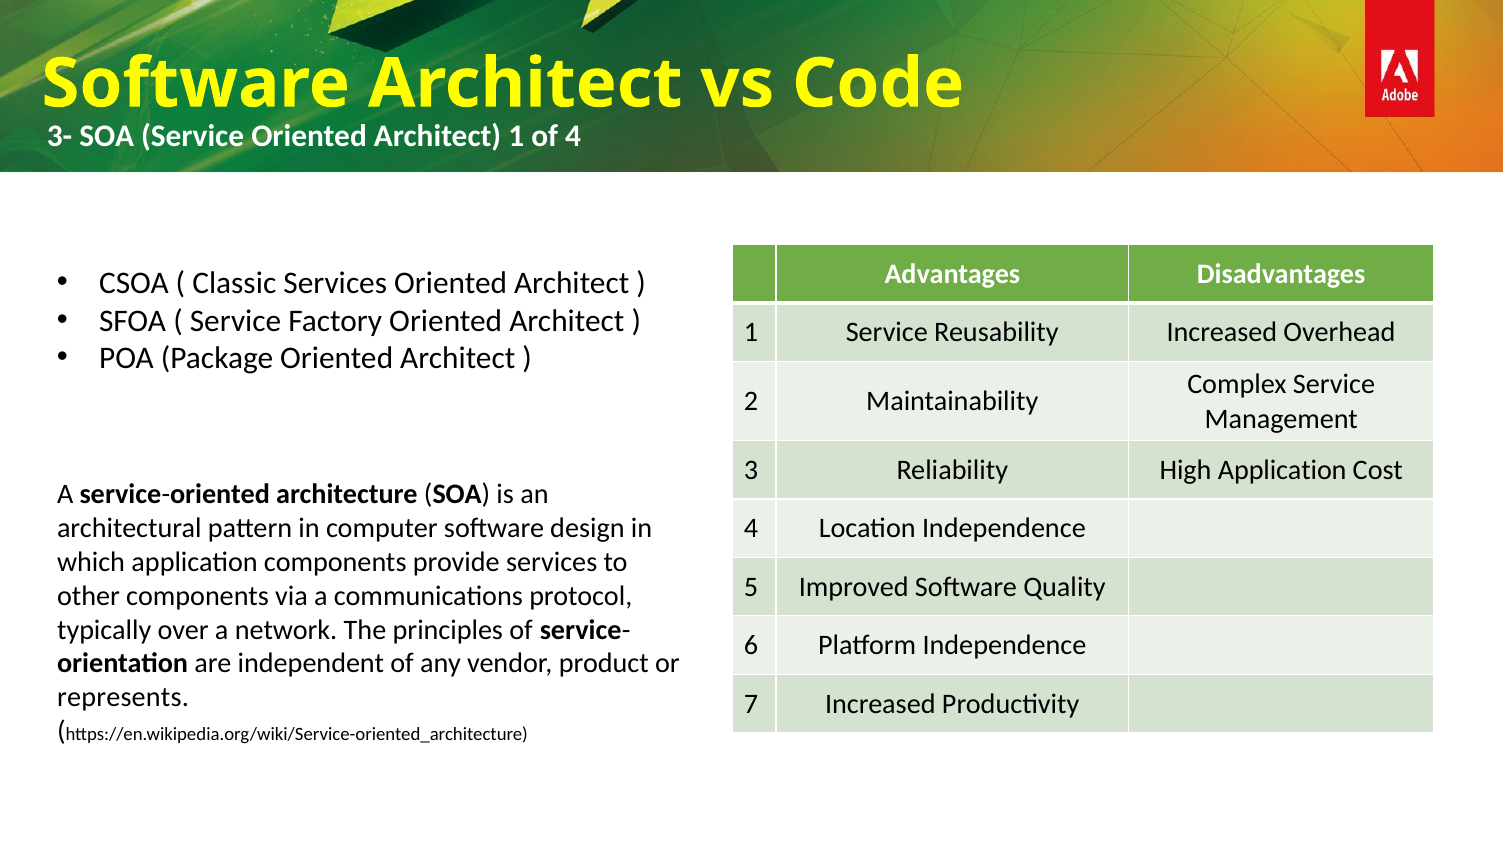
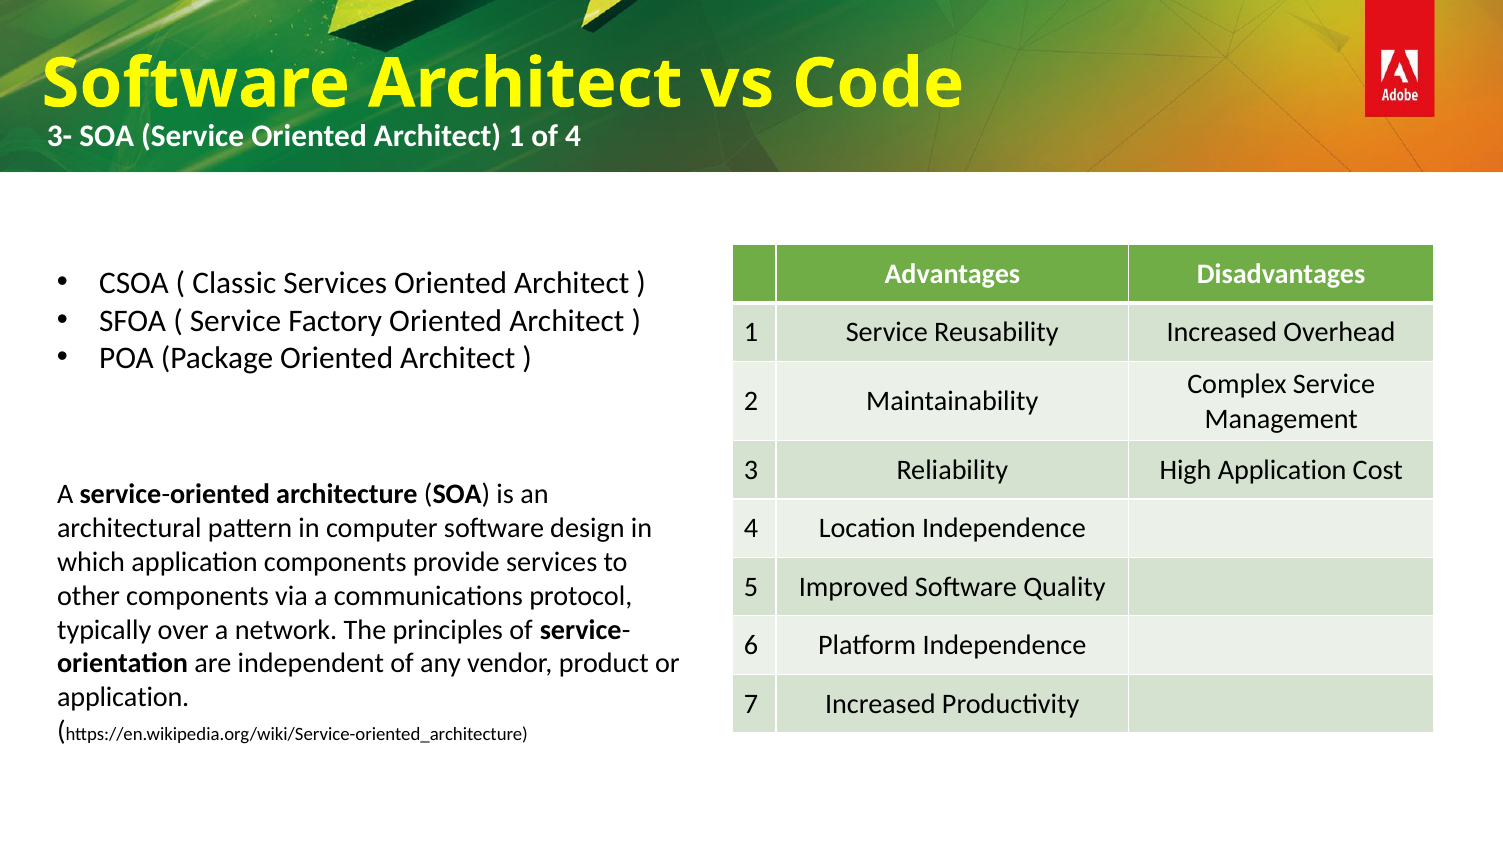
represents at (123, 697): represents -> application
